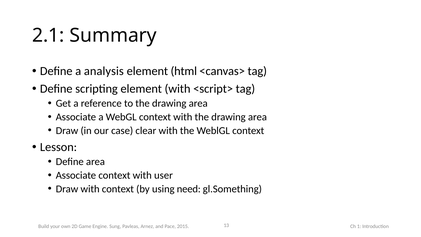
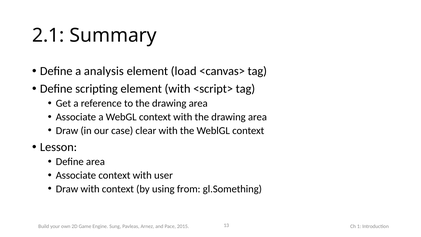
html: html -> load
need: need -> from
